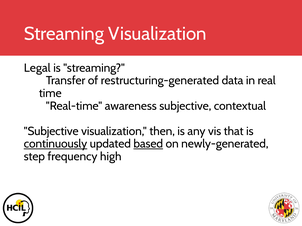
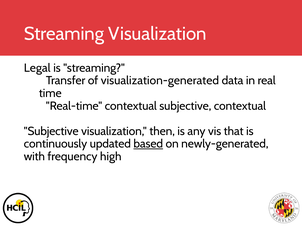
restructuring-generated: restructuring-generated -> visualization-generated
awareness at (131, 106): awareness -> contextual
continuously underline: present -> none
step: step -> with
